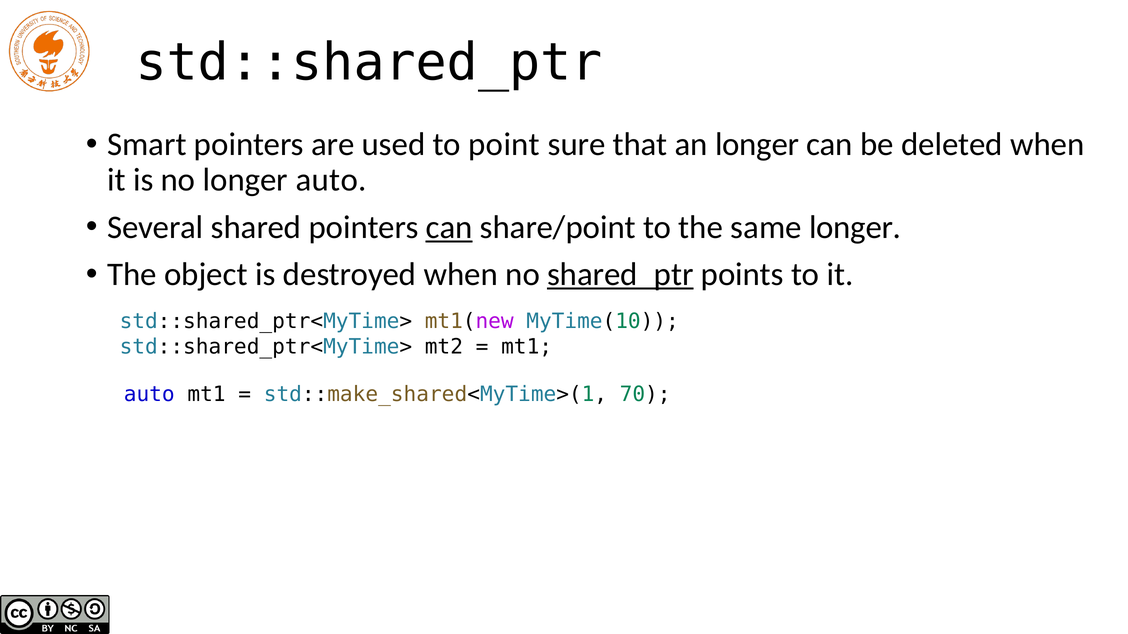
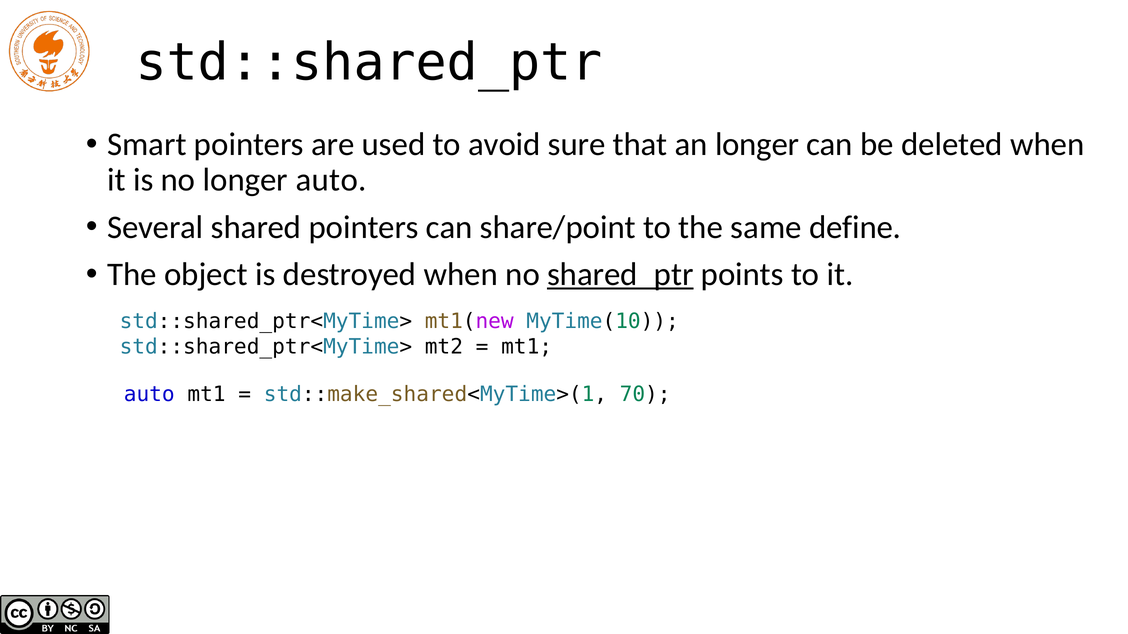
point: point -> avoid
can at (449, 227) underline: present -> none
same longer: longer -> define
